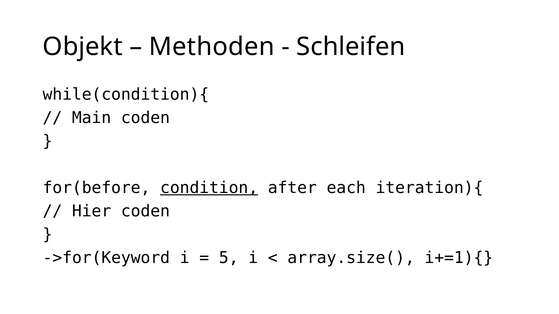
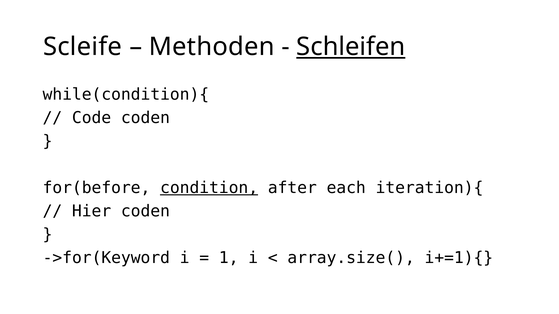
Objekt: Objekt -> Scleife
Schleifen underline: none -> present
Main: Main -> Code
5: 5 -> 1
